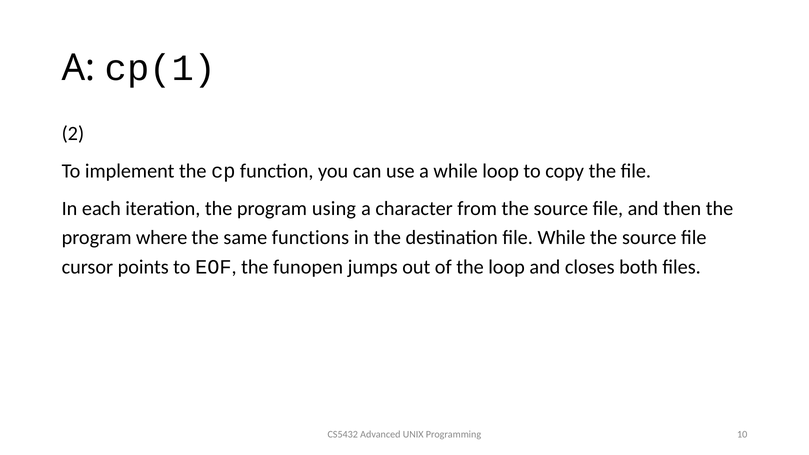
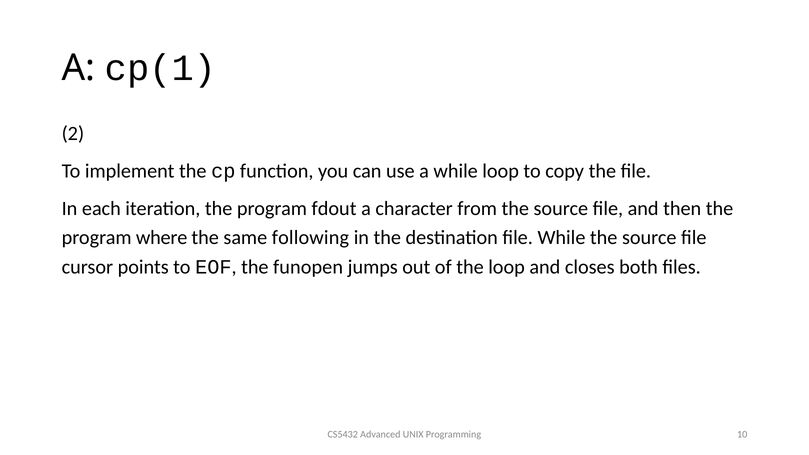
using: using -> fdout
functions: functions -> following
